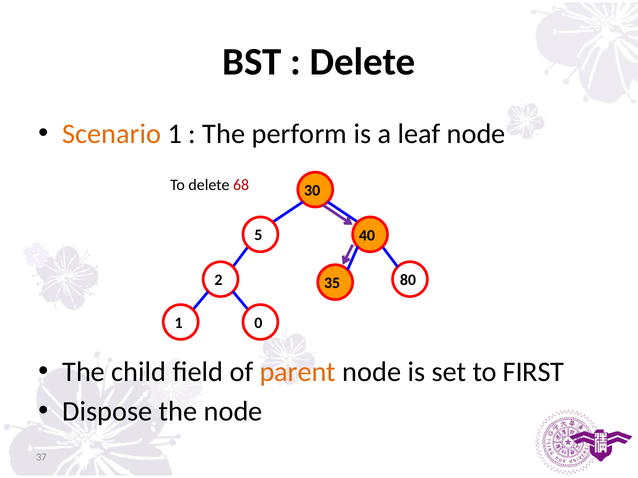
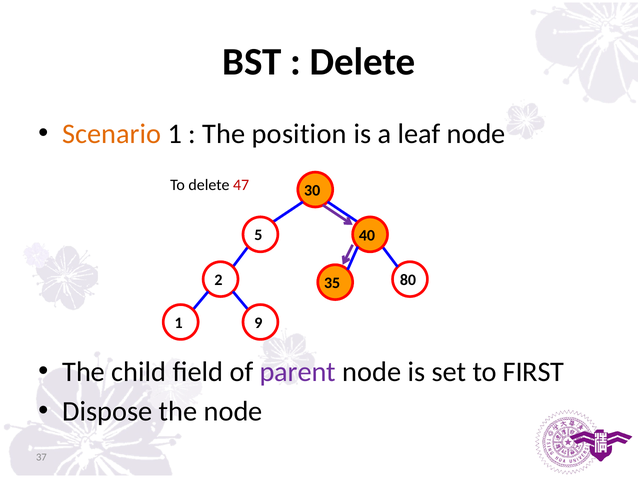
perform: perform -> position
68: 68 -> 47
0: 0 -> 9
parent colour: orange -> purple
